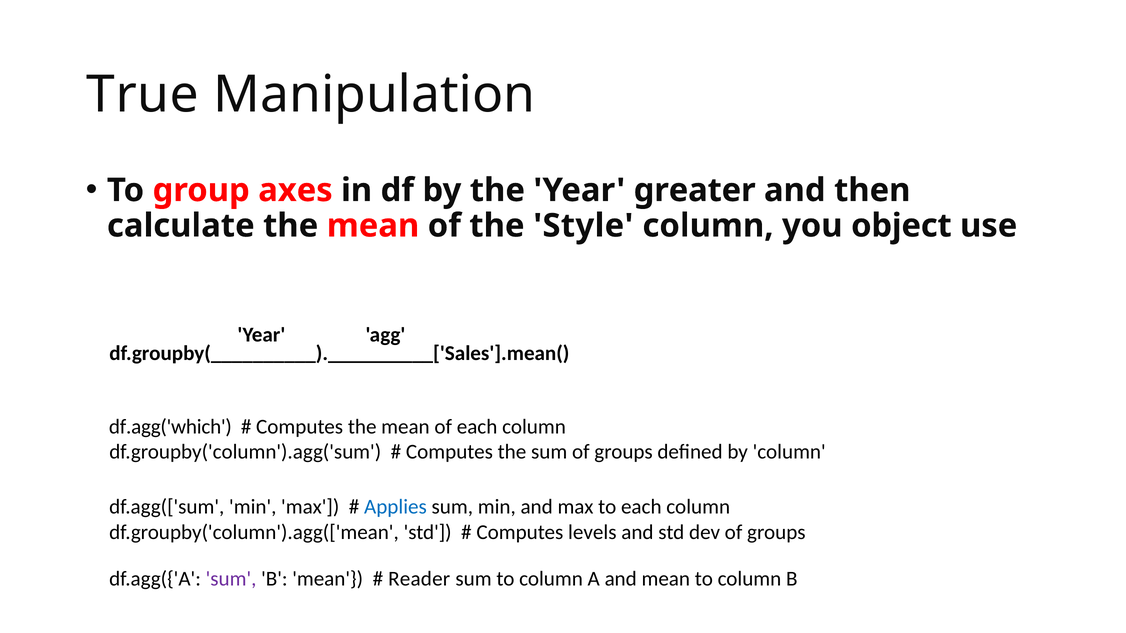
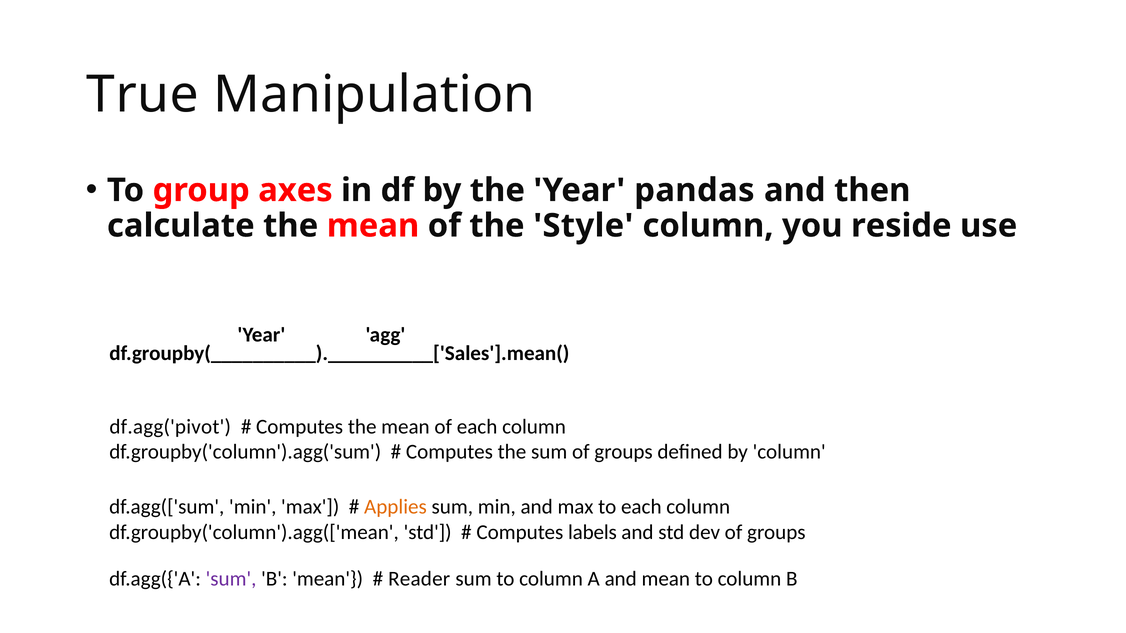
greater: greater -> pandas
object: object -> reside
df.agg('which: df.agg('which -> df.agg('pivot
Applies colour: blue -> orange
levels: levels -> labels
